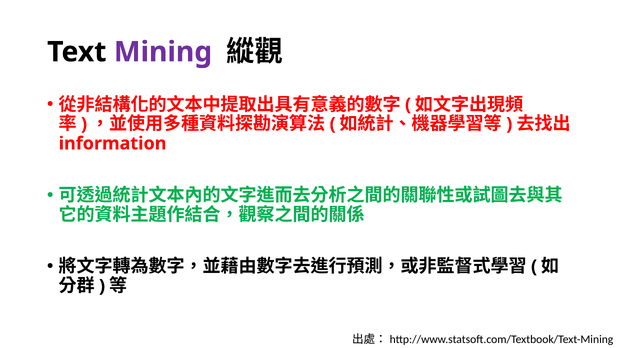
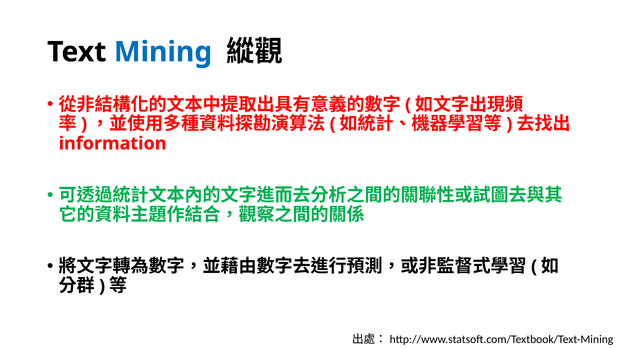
Mining colour: purple -> blue
